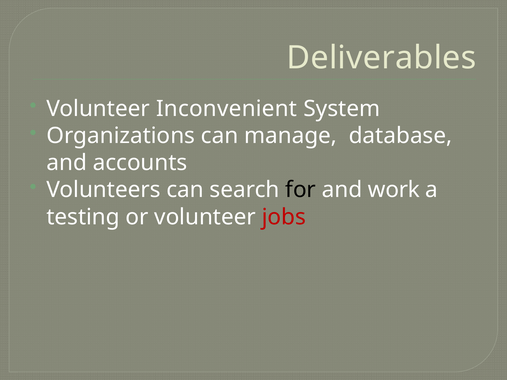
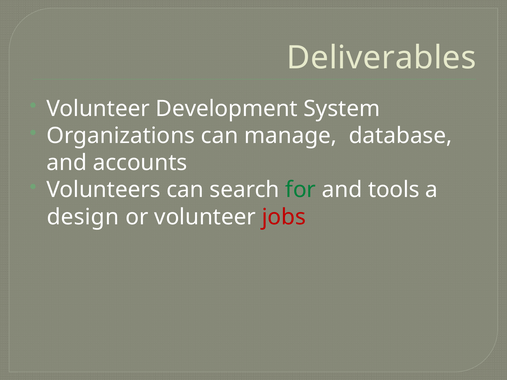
Inconvenient: Inconvenient -> Development
for colour: black -> green
work: work -> tools
testing: testing -> design
